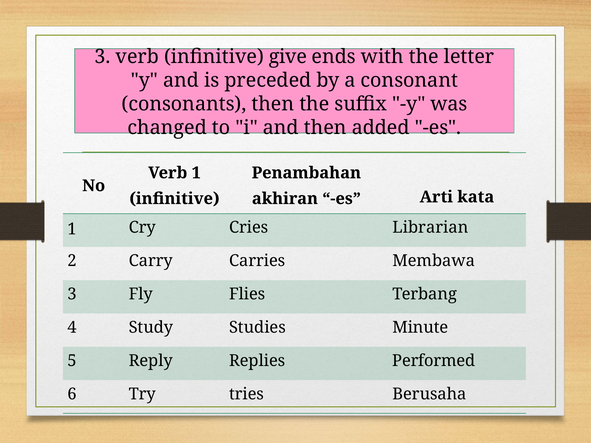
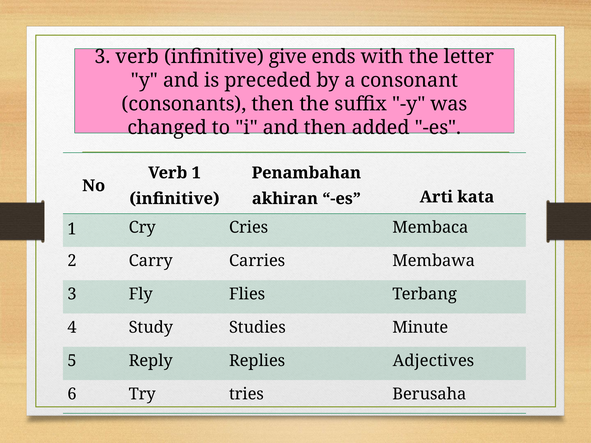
Librarian: Librarian -> Membaca
Performed: Performed -> Adjectives
